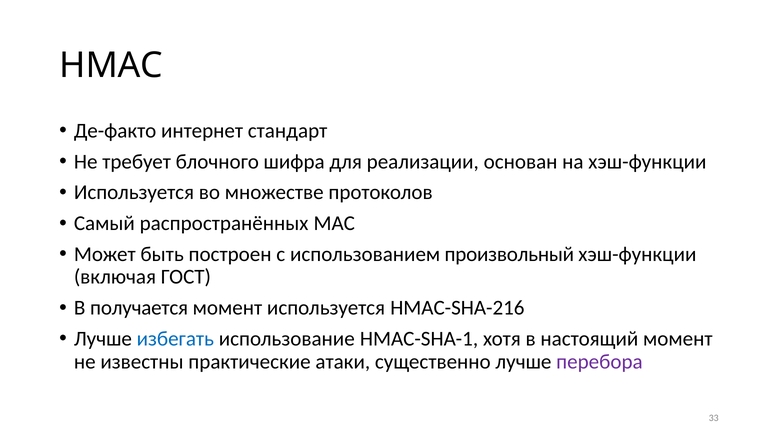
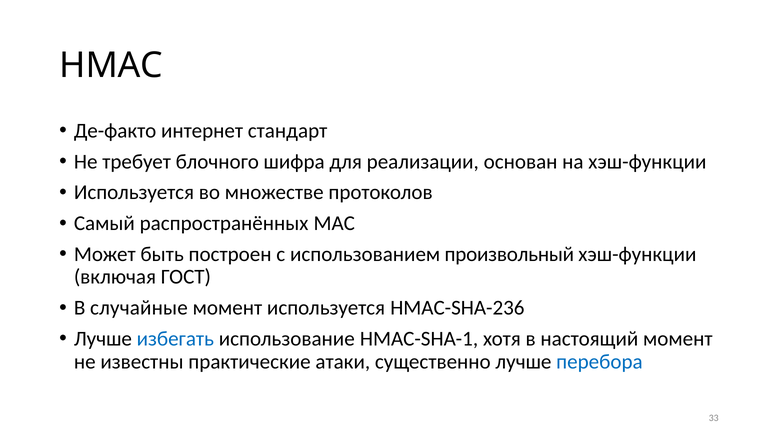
получается: получается -> случайные
HMAC-SHA-216: HMAC-SHA-216 -> HMAC-SHA-236
перебора colour: purple -> blue
